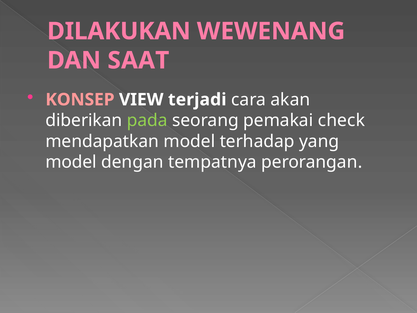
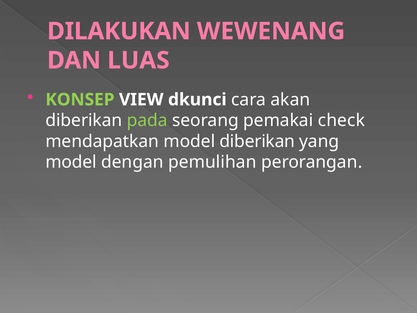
SAAT: SAAT -> LUAS
KONSEP colour: pink -> light green
terjadi: terjadi -> dkunci
model terhadap: terhadap -> diberikan
tempatnya: tempatnya -> pemulihan
